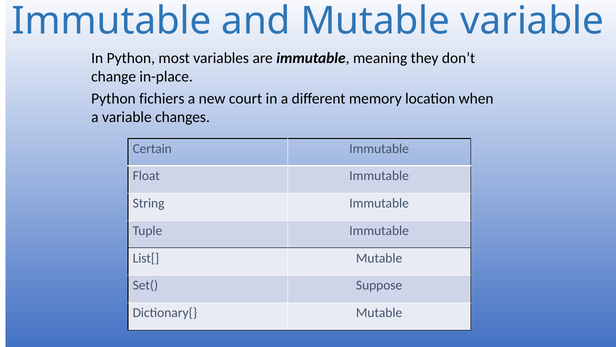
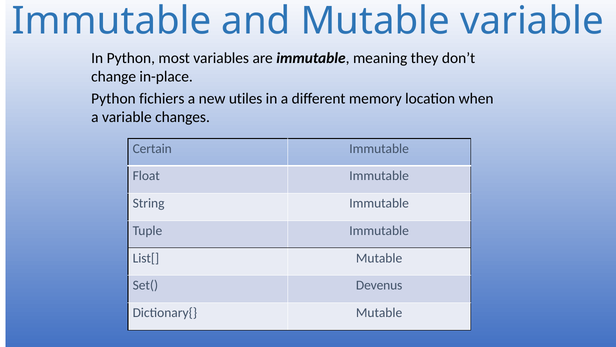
court: court -> utiles
Suppose: Suppose -> Devenus
